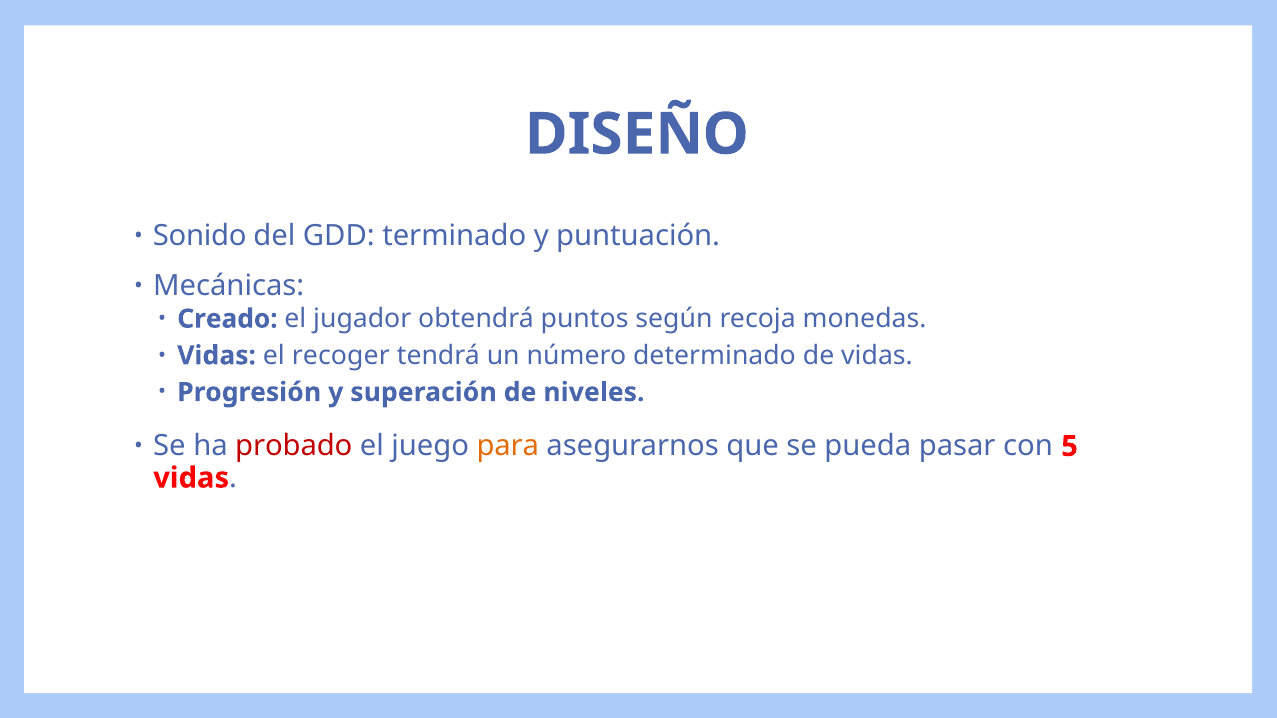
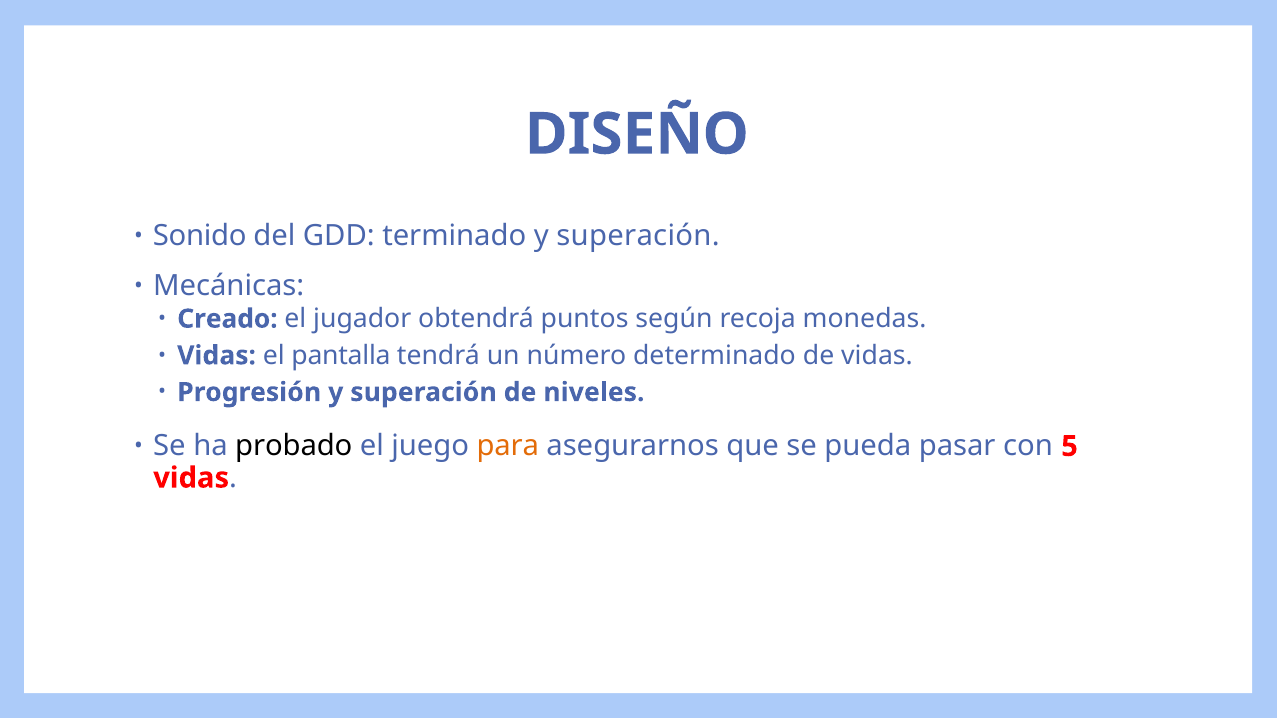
terminado y puntuación: puntuación -> superación
recoger: recoger -> pantalla
probado colour: red -> black
